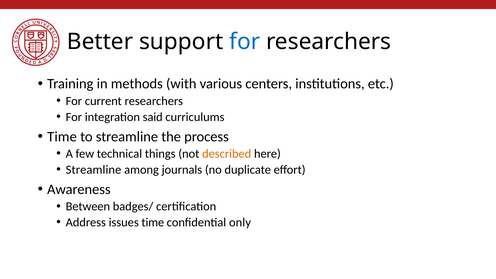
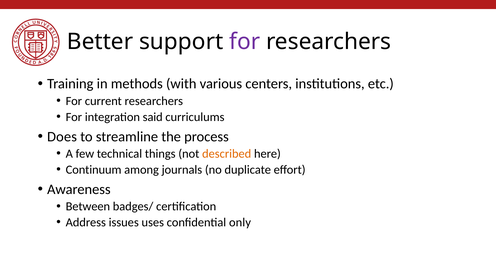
for at (245, 42) colour: blue -> purple
Time at (62, 137): Time -> Does
Streamline at (93, 170): Streamline -> Continuum
issues time: time -> uses
